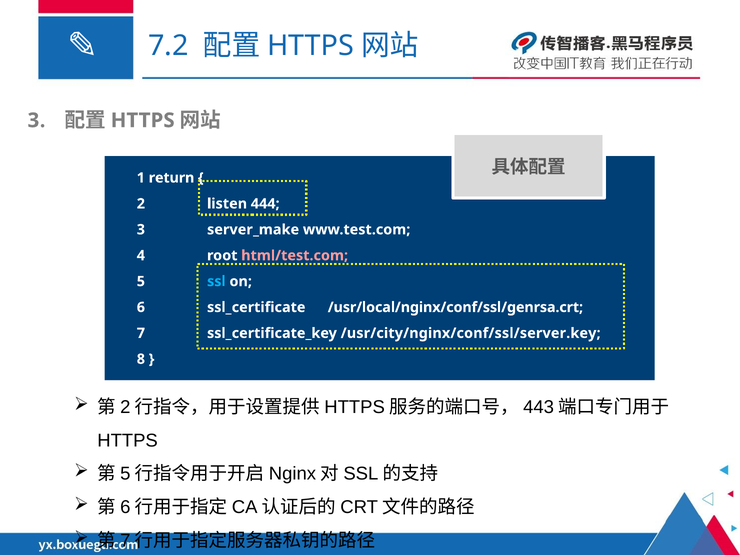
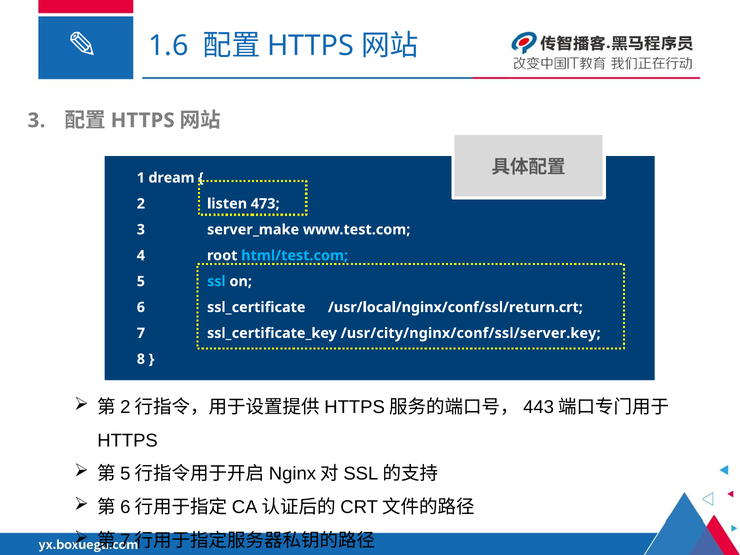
7.2: 7.2 -> 1.6
return: return -> dream
444: 444 -> 473
html/test.com colour: pink -> light blue
/usr/local/nginx/conf/ssl/genrsa.crt: /usr/local/nginx/conf/ssl/genrsa.crt -> /usr/local/nginx/conf/ssl/return.crt
